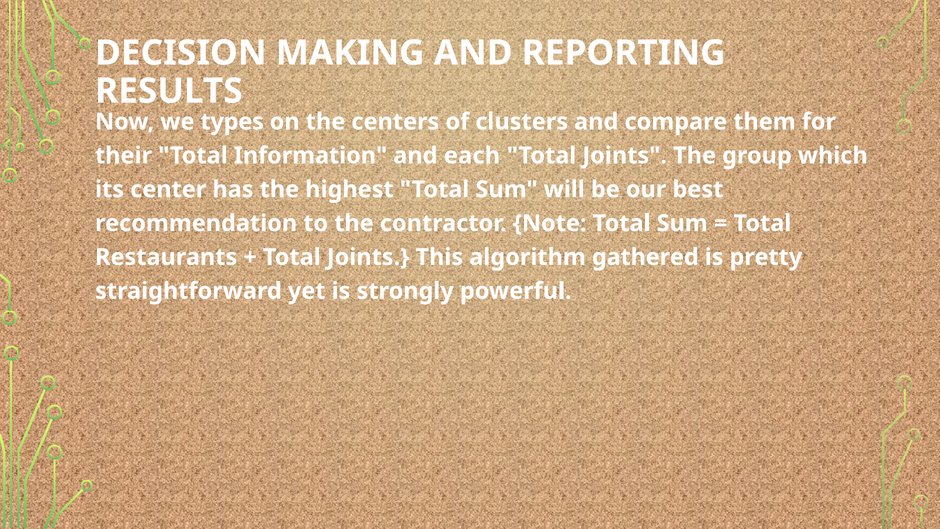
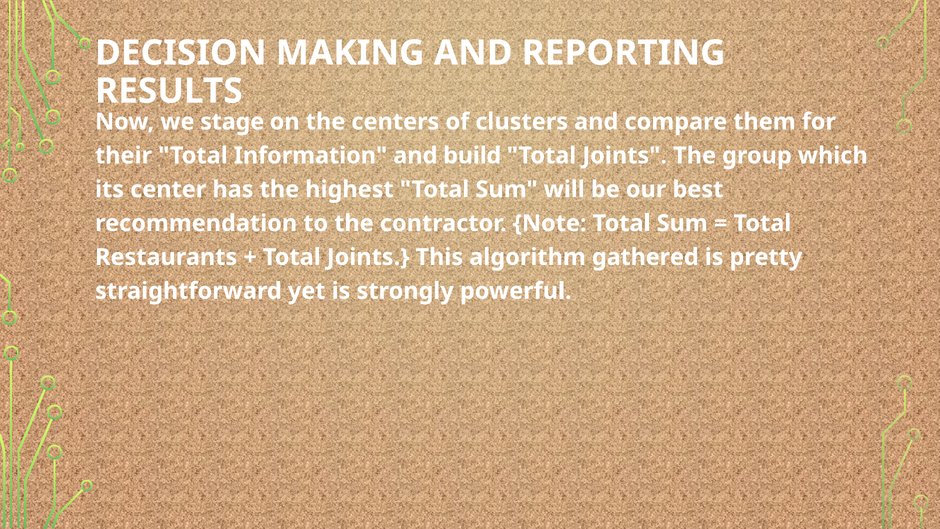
types: types -> stage
each: each -> build
